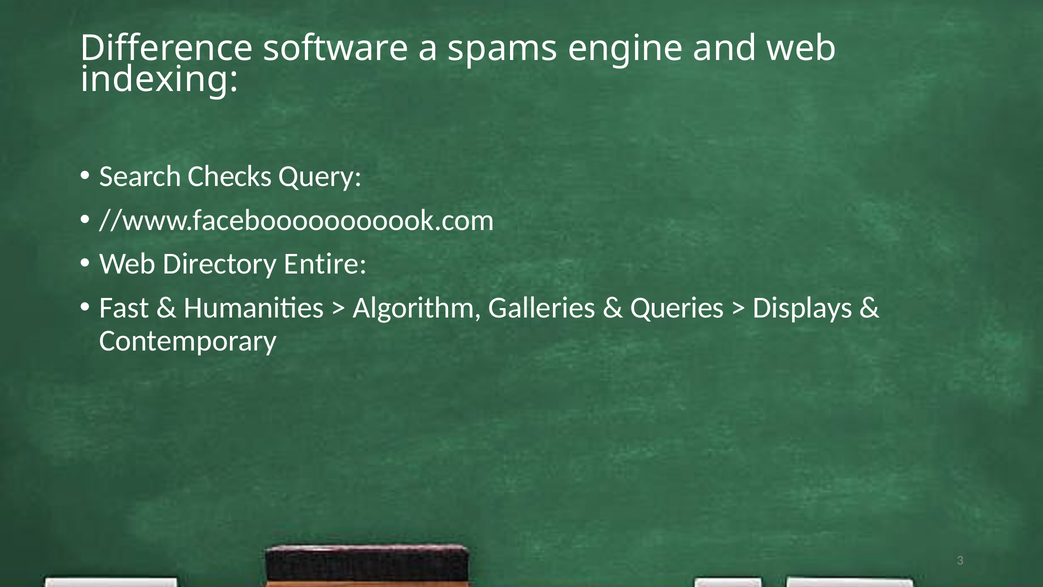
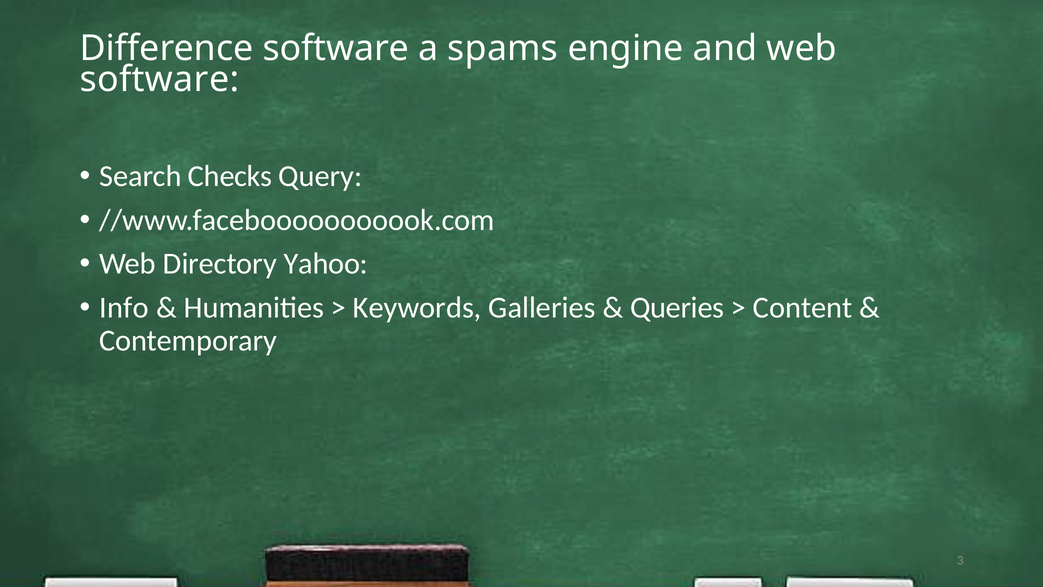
indexing at (159, 79): indexing -> software
Entire: Entire -> Yahoo
Fast: Fast -> Info
Algorithm: Algorithm -> Keywords
Displays: Displays -> Content
